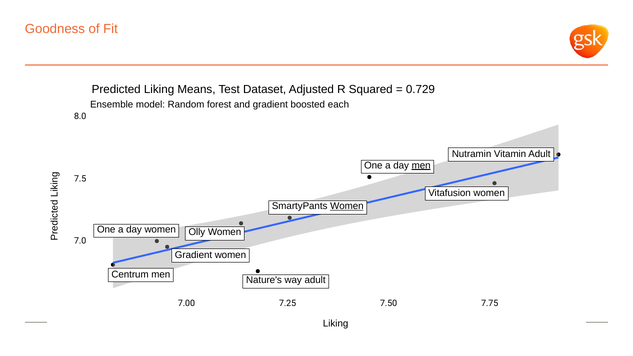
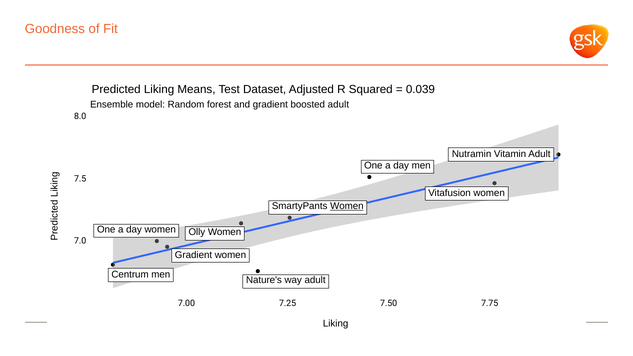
0.729: 0.729 -> 0.039
boosted each: each -> adult
men at (421, 165) underline: present -> none
